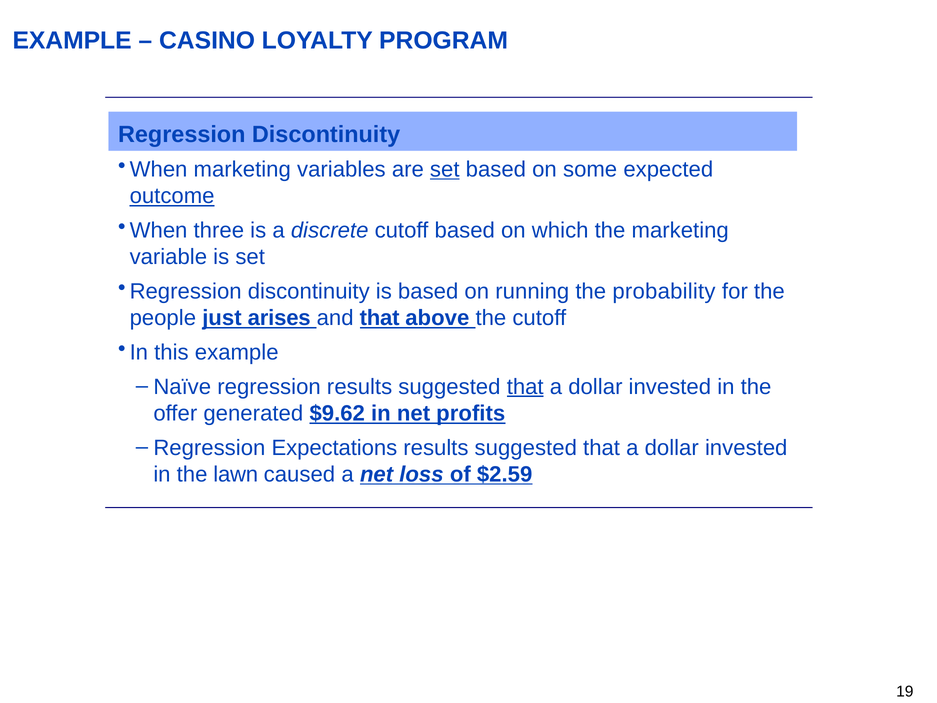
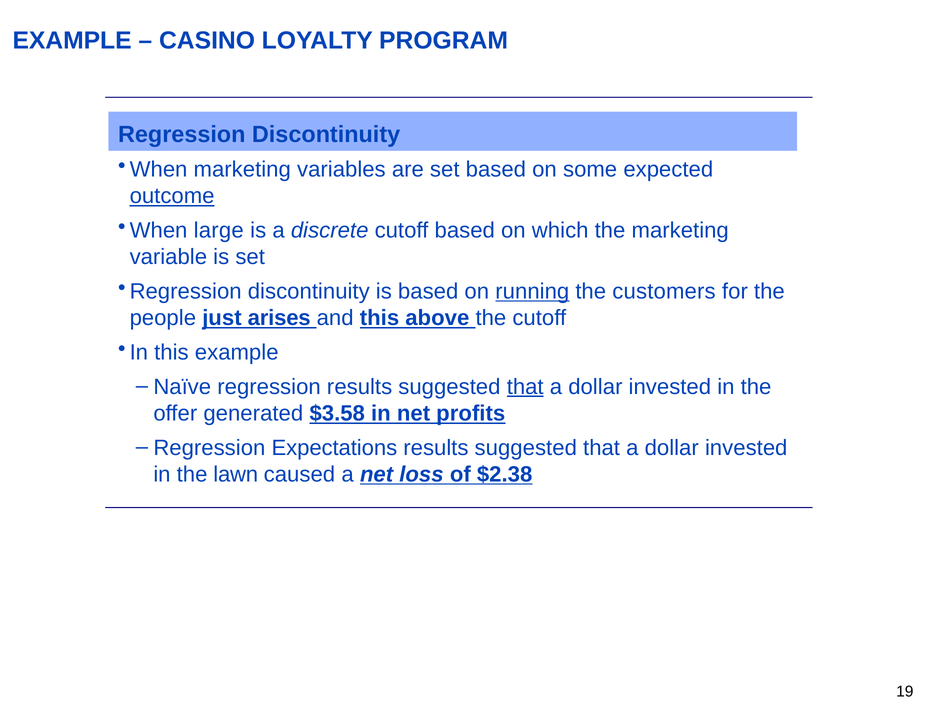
set at (445, 169) underline: present -> none
three: three -> large
running underline: none -> present
probability: probability -> customers
and that: that -> this
$9.62: $9.62 -> $3.58
$2.59: $2.59 -> $2.38
